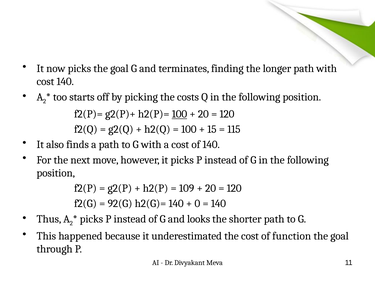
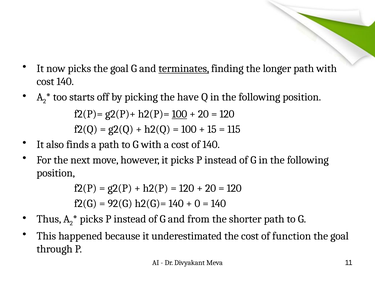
terminates underline: none -> present
costs: costs -> have
109 at (187, 188): 109 -> 120
looks: looks -> from
